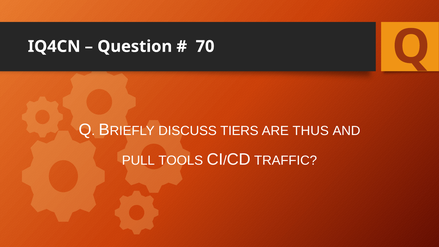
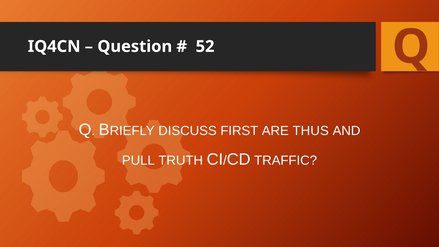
70: 70 -> 52
TIERS: TIERS -> FIRST
TOOLS: TOOLS -> TRUTH
